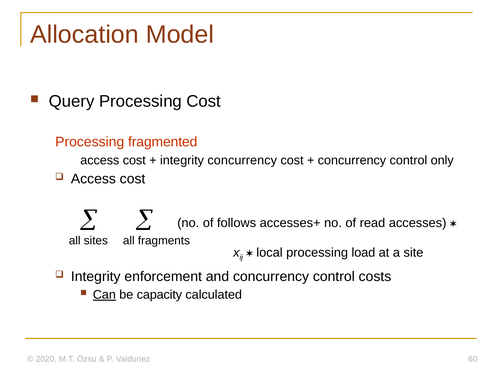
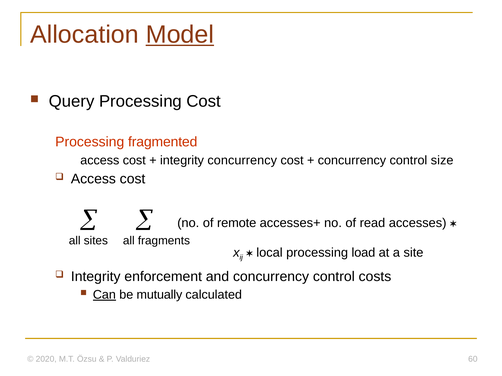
Model underline: none -> present
only: only -> size
follows: follows -> remote
capacity: capacity -> mutually
